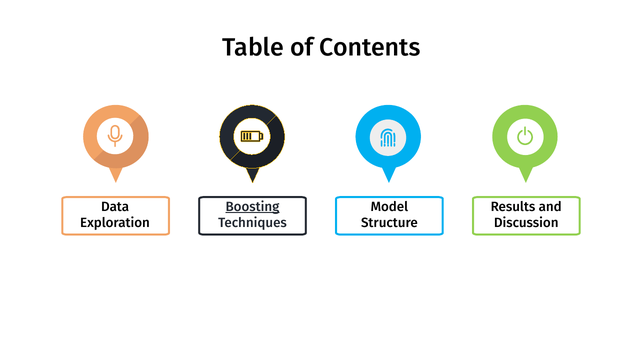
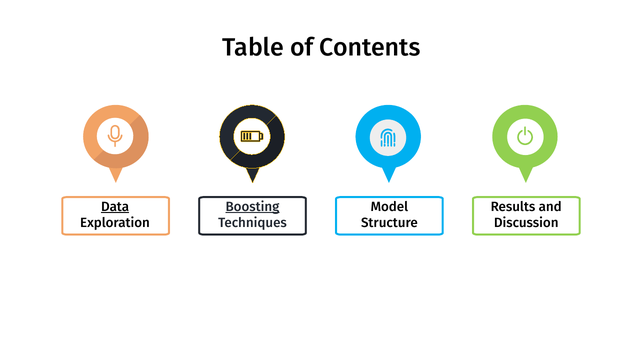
Data underline: none -> present
